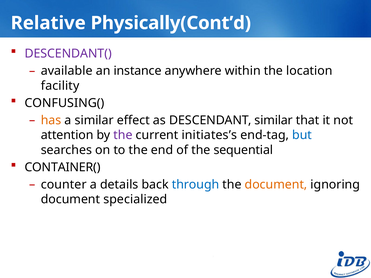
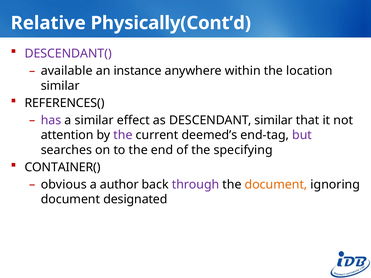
facility at (60, 86): facility -> similar
CONFUSING(: CONFUSING( -> REFERENCES(
has colour: orange -> purple
initiates’s: initiates’s -> deemed’s
but colour: blue -> purple
sequential: sequential -> specifying
counter: counter -> obvious
details: details -> author
through colour: blue -> purple
specialized: specialized -> designated
